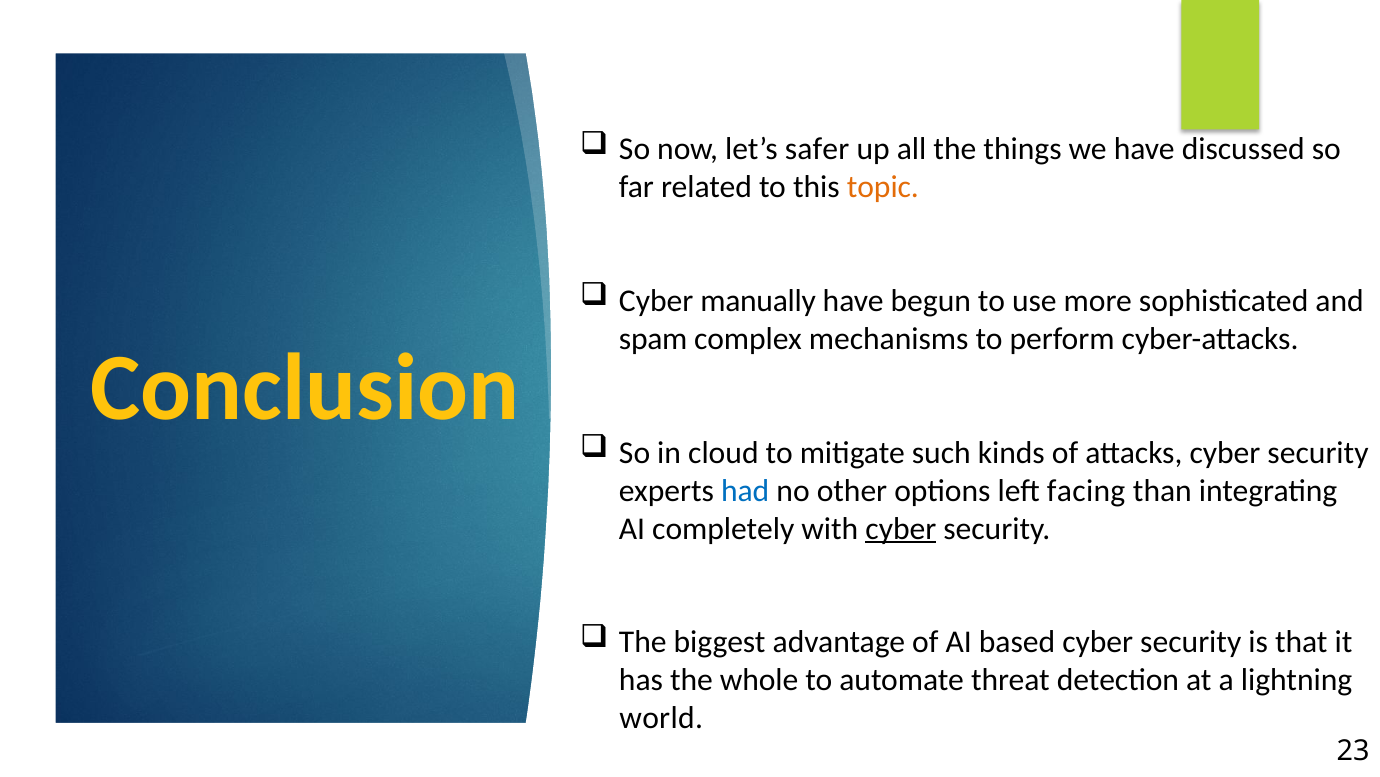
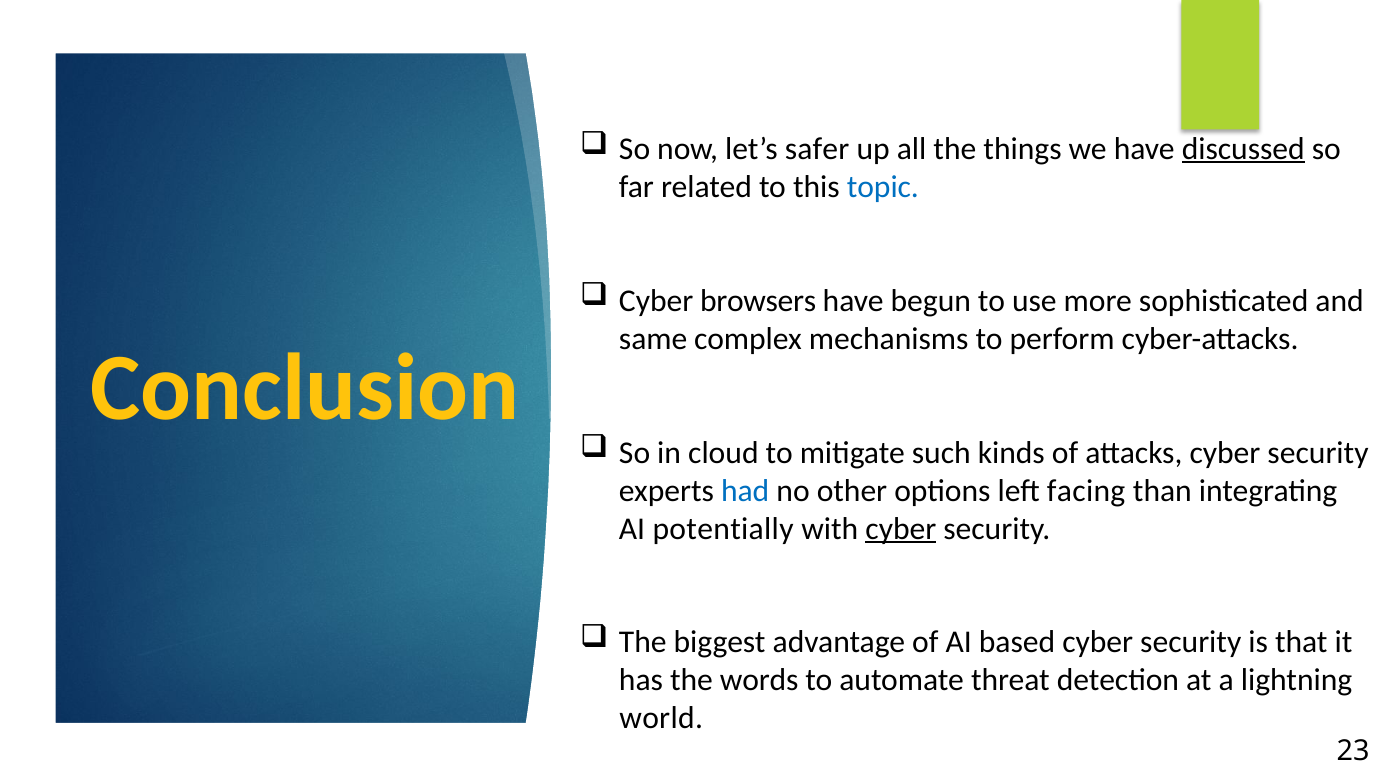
discussed underline: none -> present
topic colour: orange -> blue
manually: manually -> browsers
spam: spam -> same
completely: completely -> potentially
whole: whole -> words
